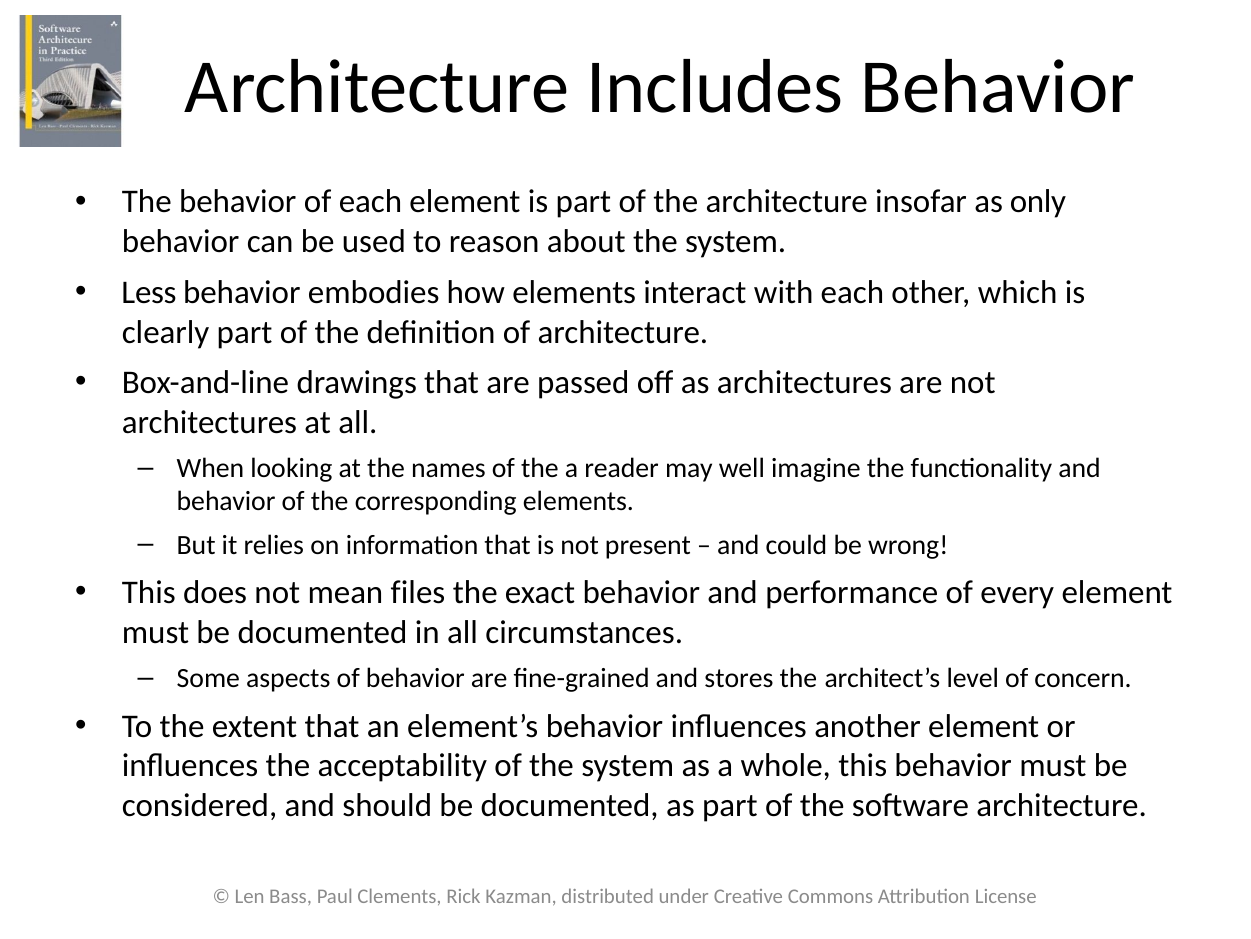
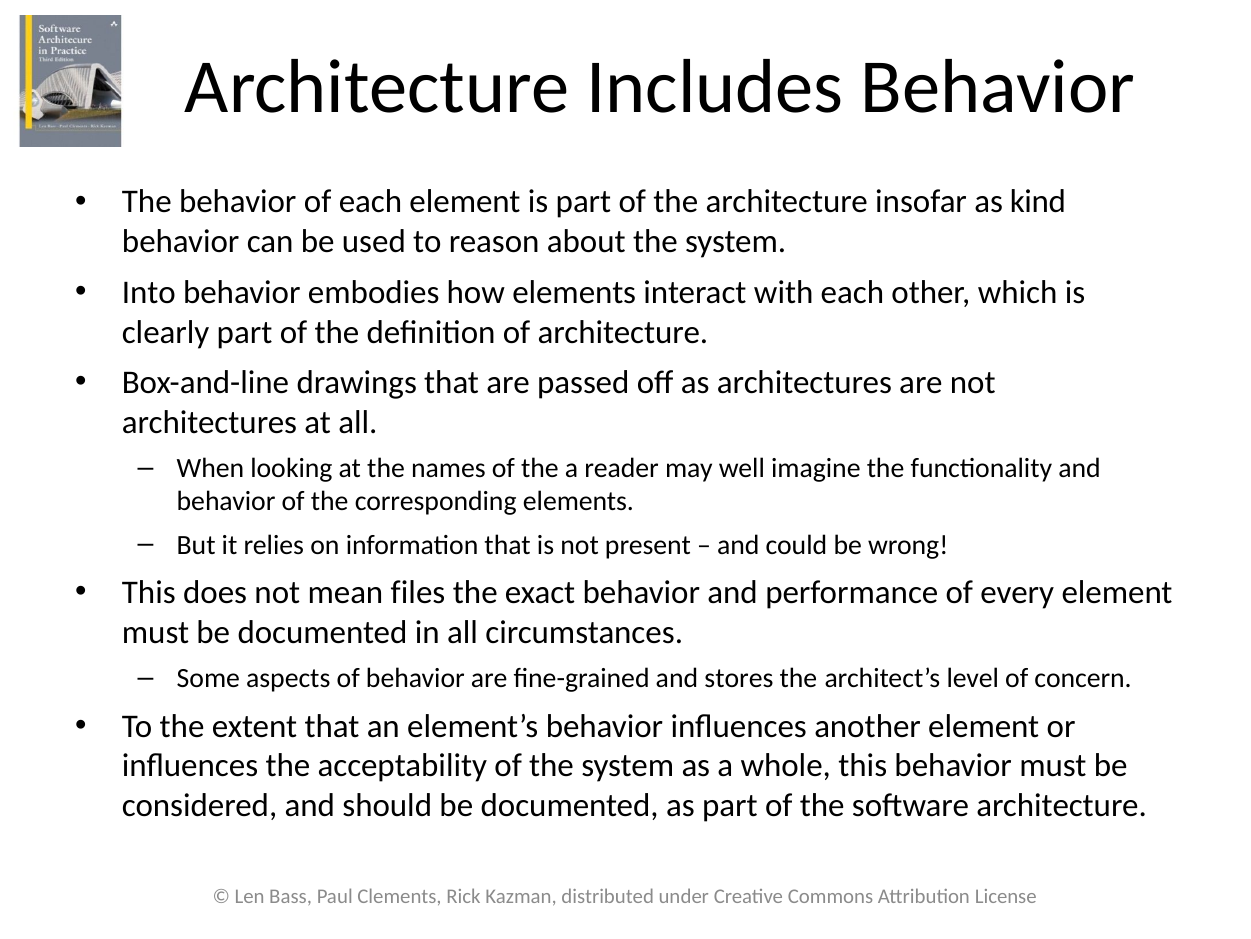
only: only -> kind
Less: Less -> Into
